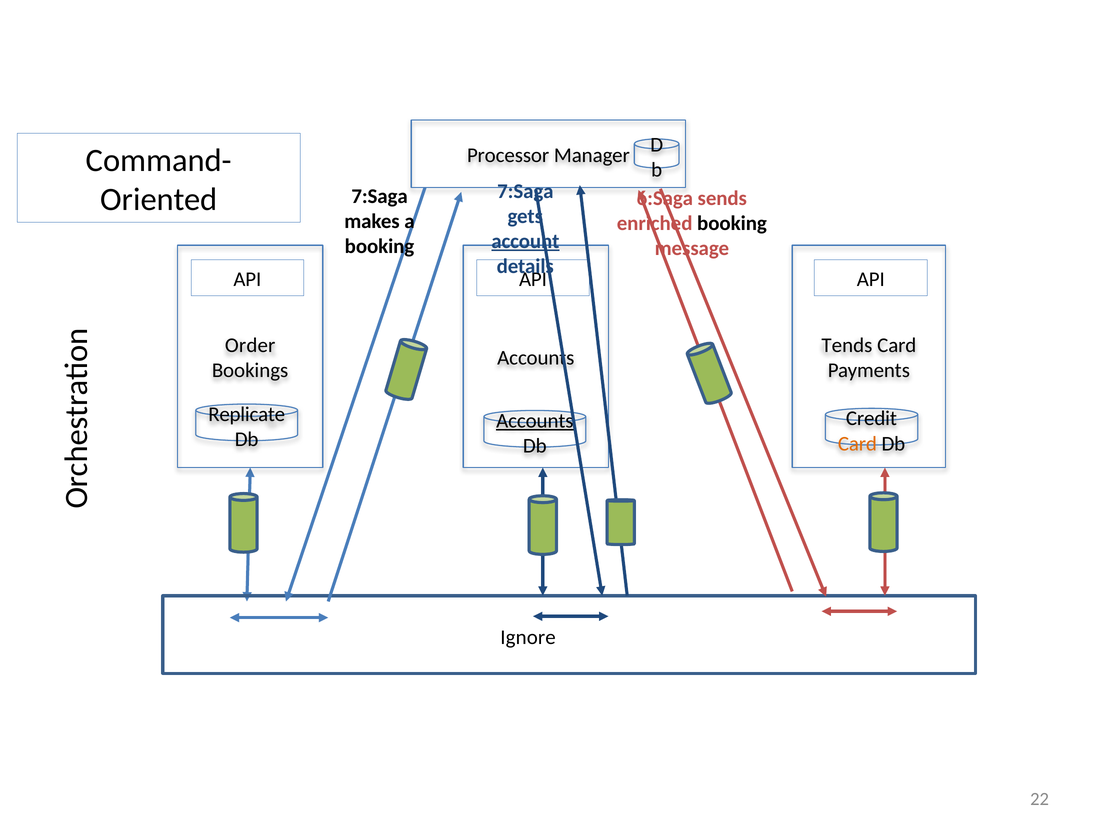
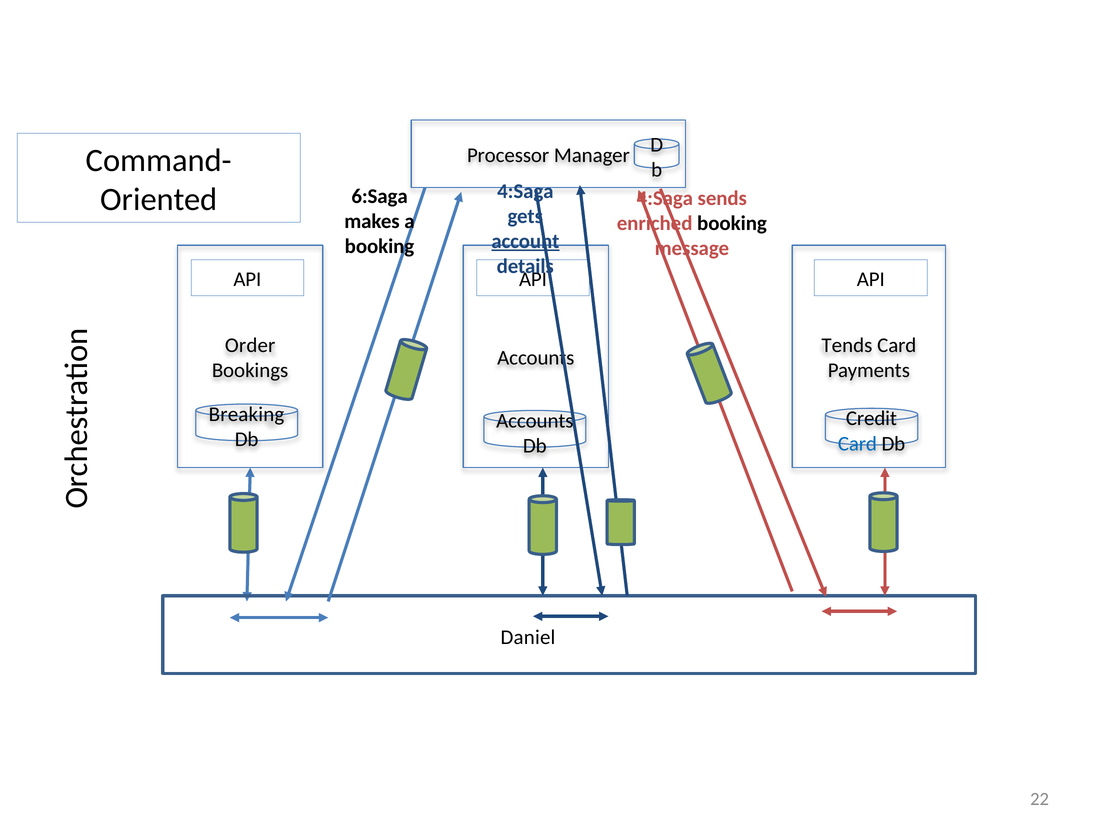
7:Saga at (525, 191): 7:Saga -> 4:Saga
7:Saga at (380, 196): 7:Saga -> 6:Saga
6:Saga at (665, 198): 6:Saga -> 4:Saga
Replicate: Replicate -> Breaking
Accounts at (535, 421) underline: present -> none
Card at (857, 444) colour: orange -> blue
Ignore: Ignore -> Daniel
